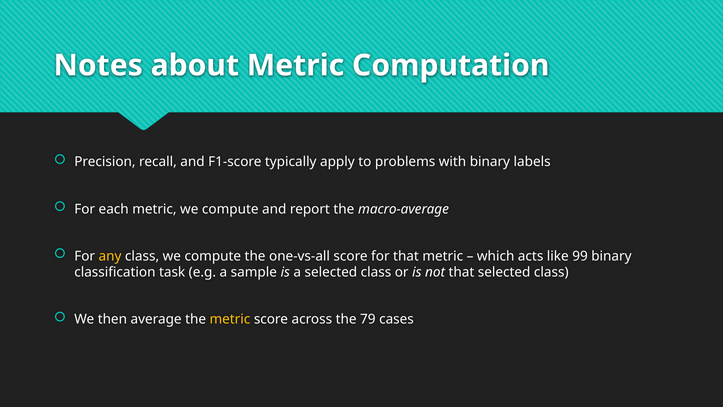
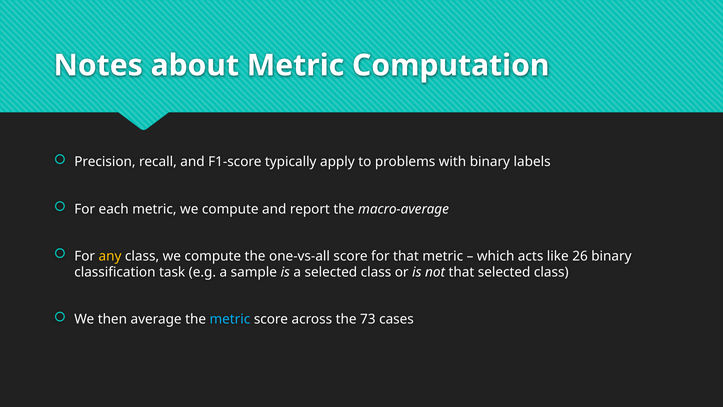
99: 99 -> 26
metric at (230, 319) colour: yellow -> light blue
79: 79 -> 73
